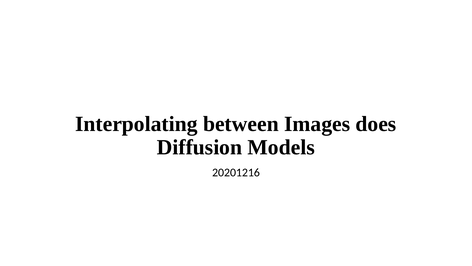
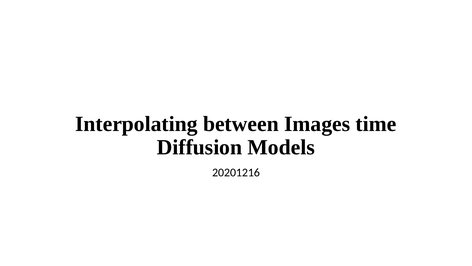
does: does -> time
